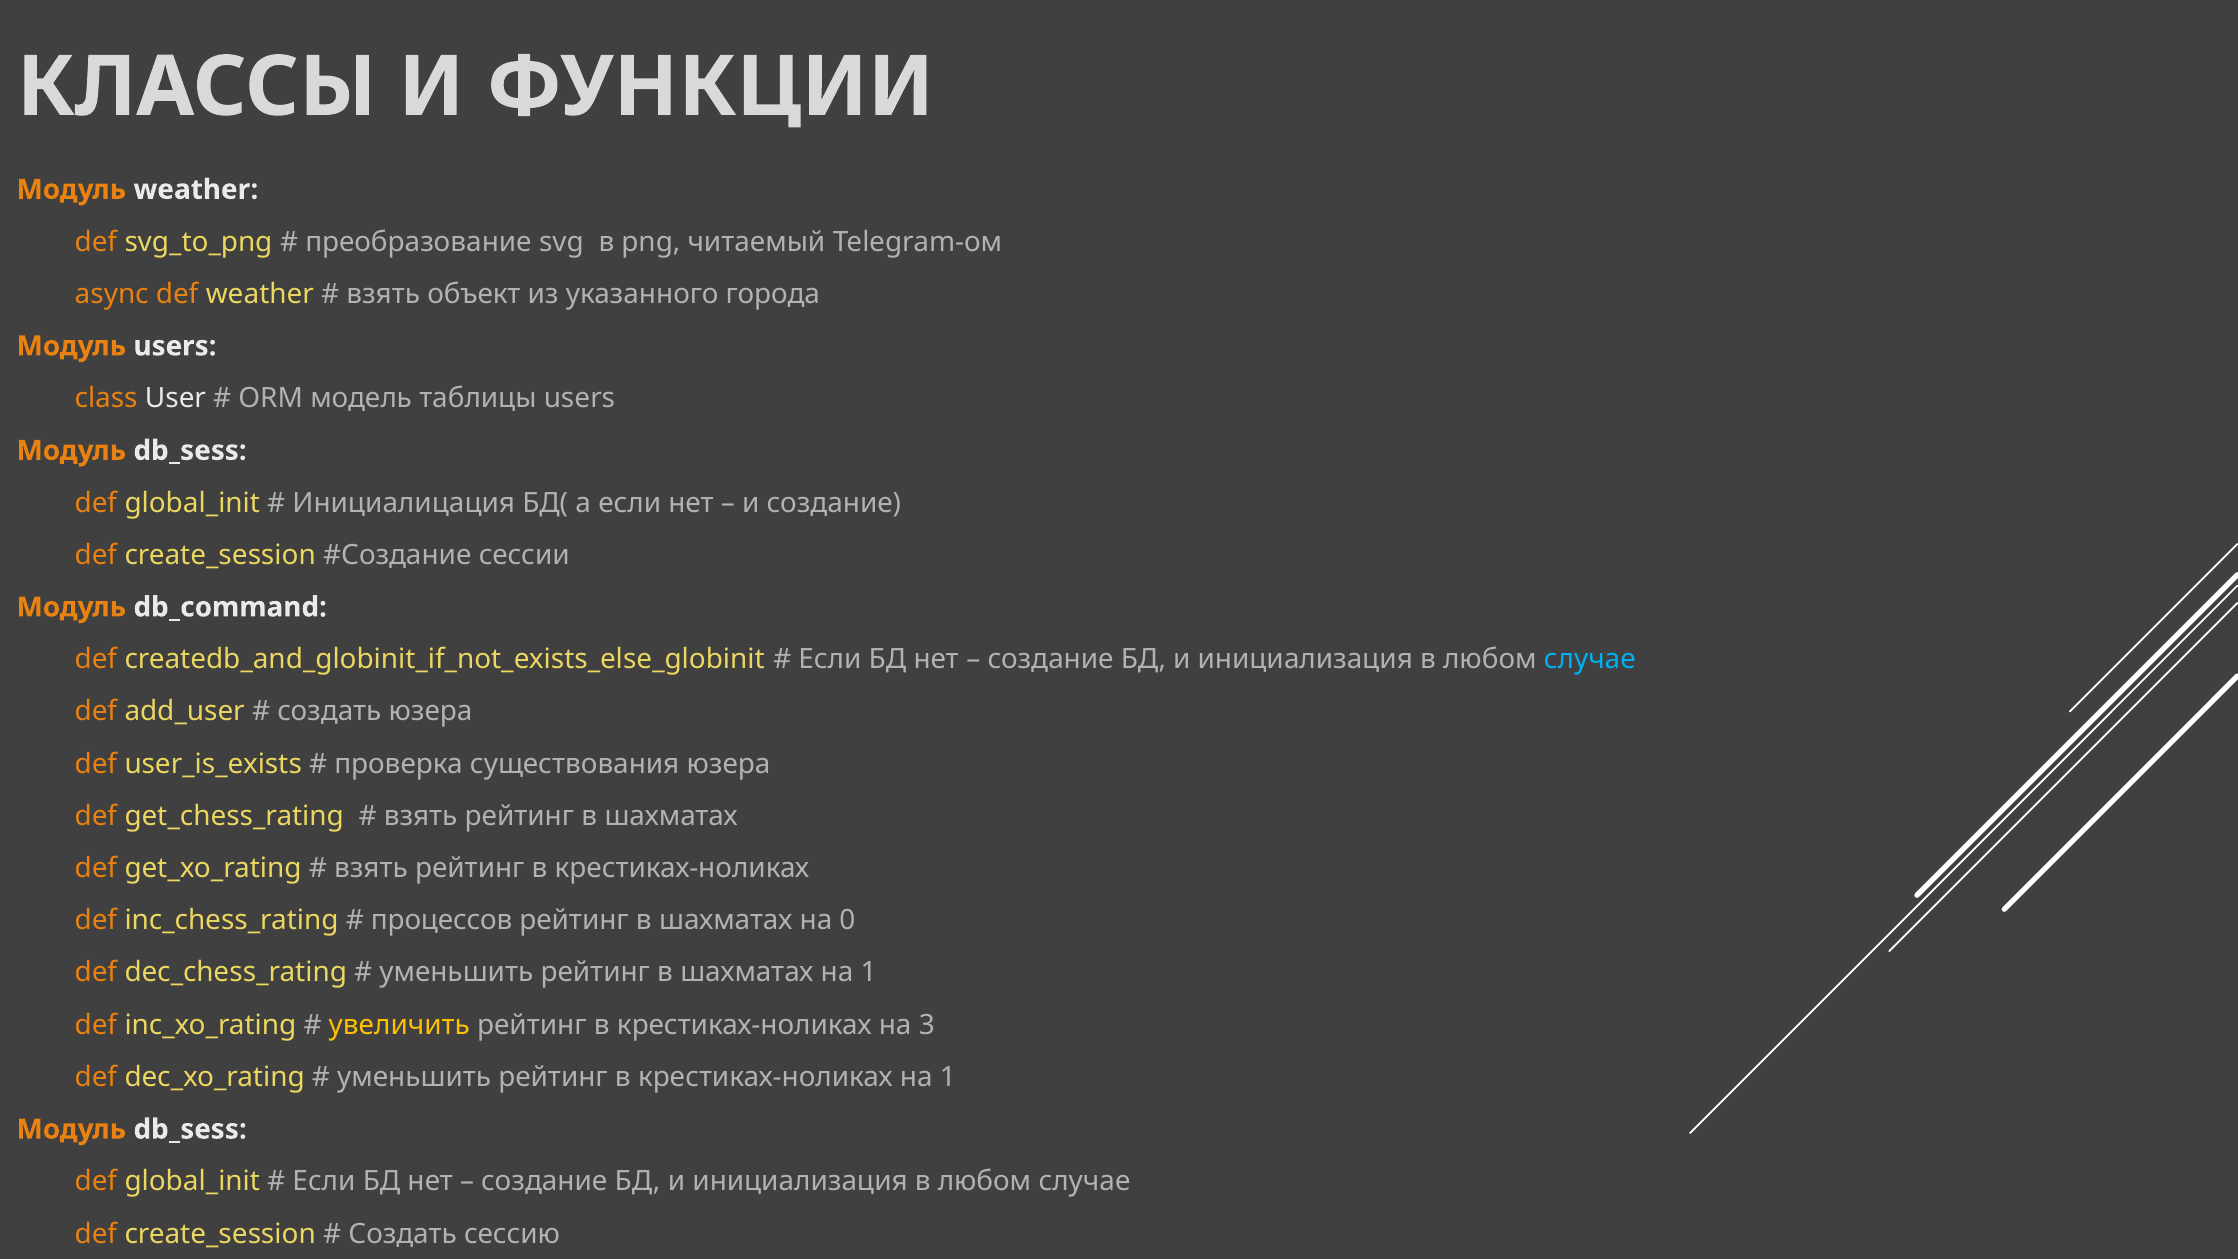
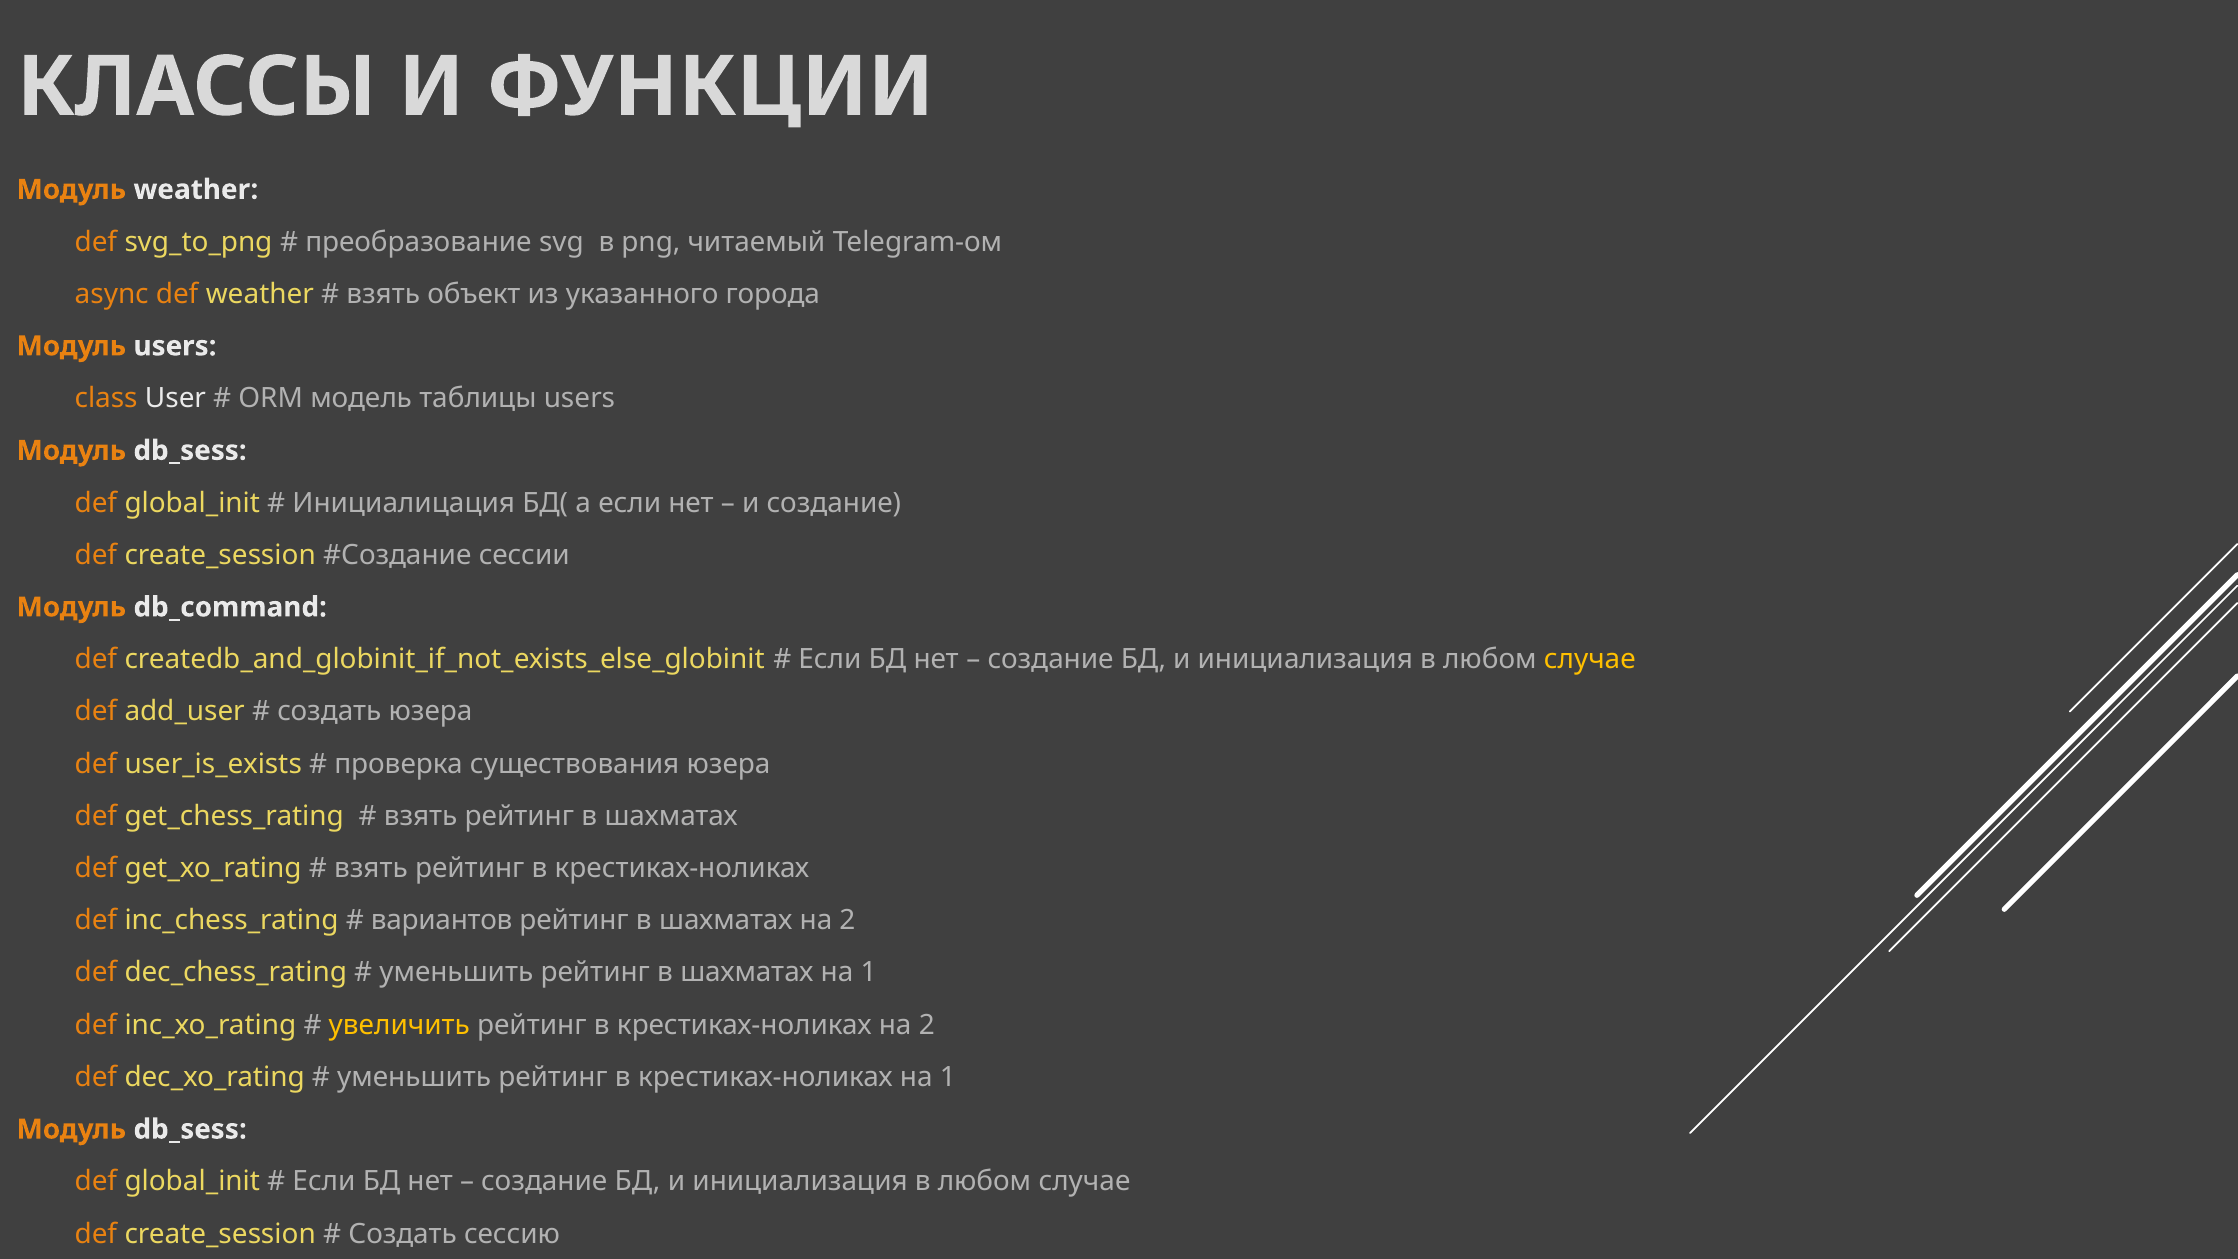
случае at (1590, 659) colour: light blue -> yellow
процессов: процессов -> вариантов
шахматах на 0: 0 -> 2
крестиках-ноликах на 3: 3 -> 2
